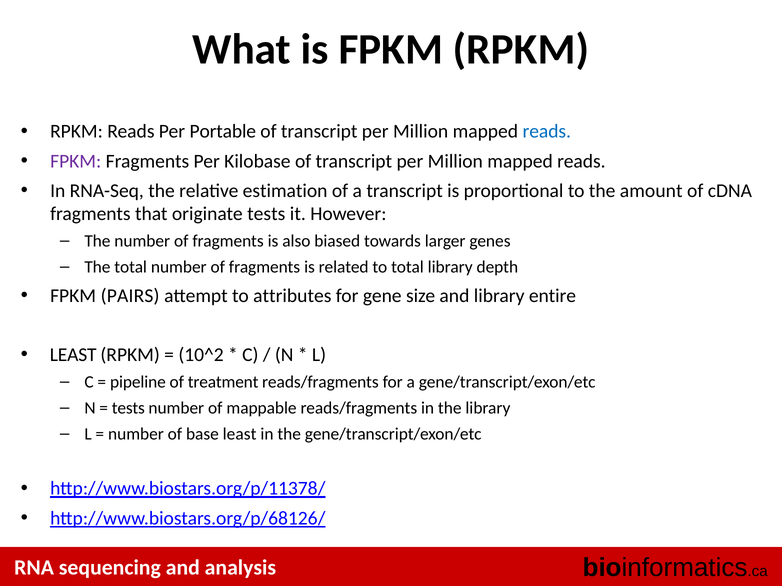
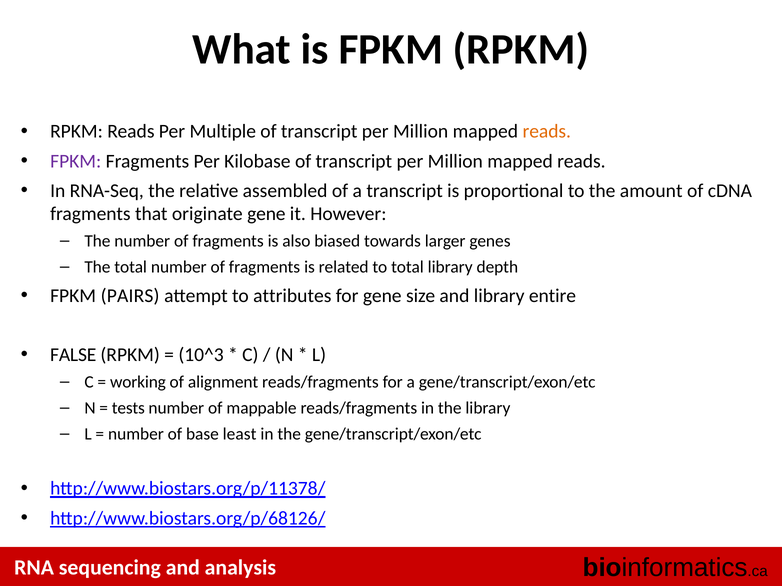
Portable: Portable -> Multiple
reads at (547, 132) colour: blue -> orange
estimation: estimation -> assembled
originate tests: tests -> gene
LEAST at (73, 355): LEAST -> FALSE
10^2: 10^2 -> 10^3
pipeline: pipeline -> working
treatment: treatment -> alignment
